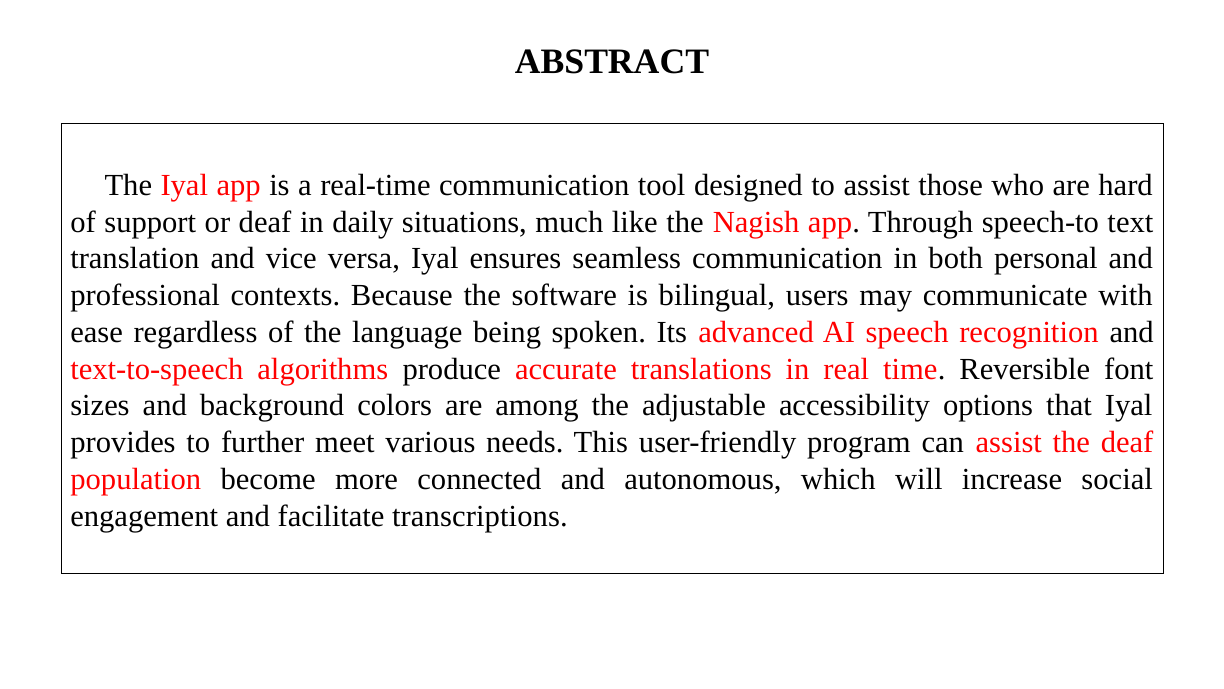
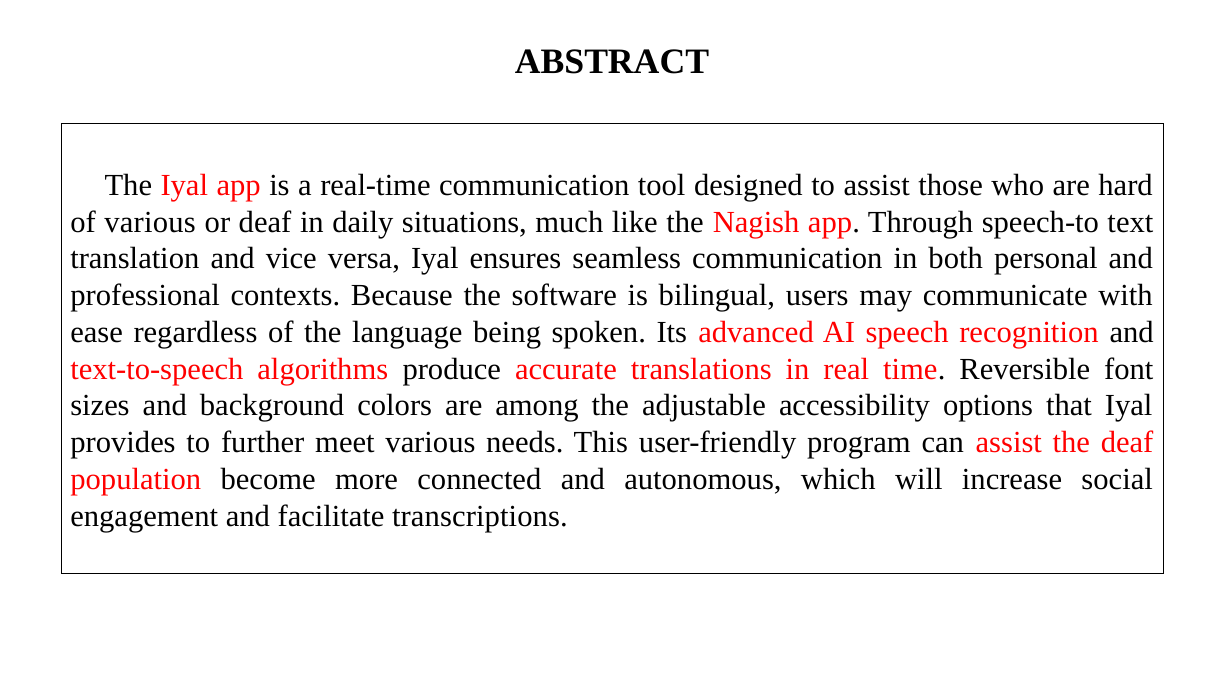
of support: support -> various
